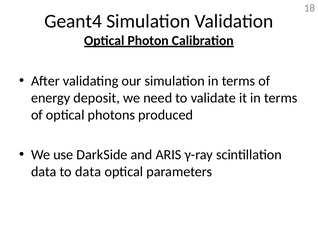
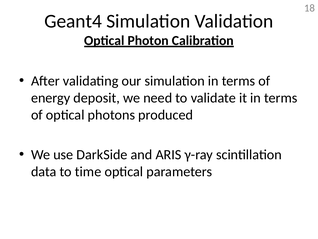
to data: data -> time
